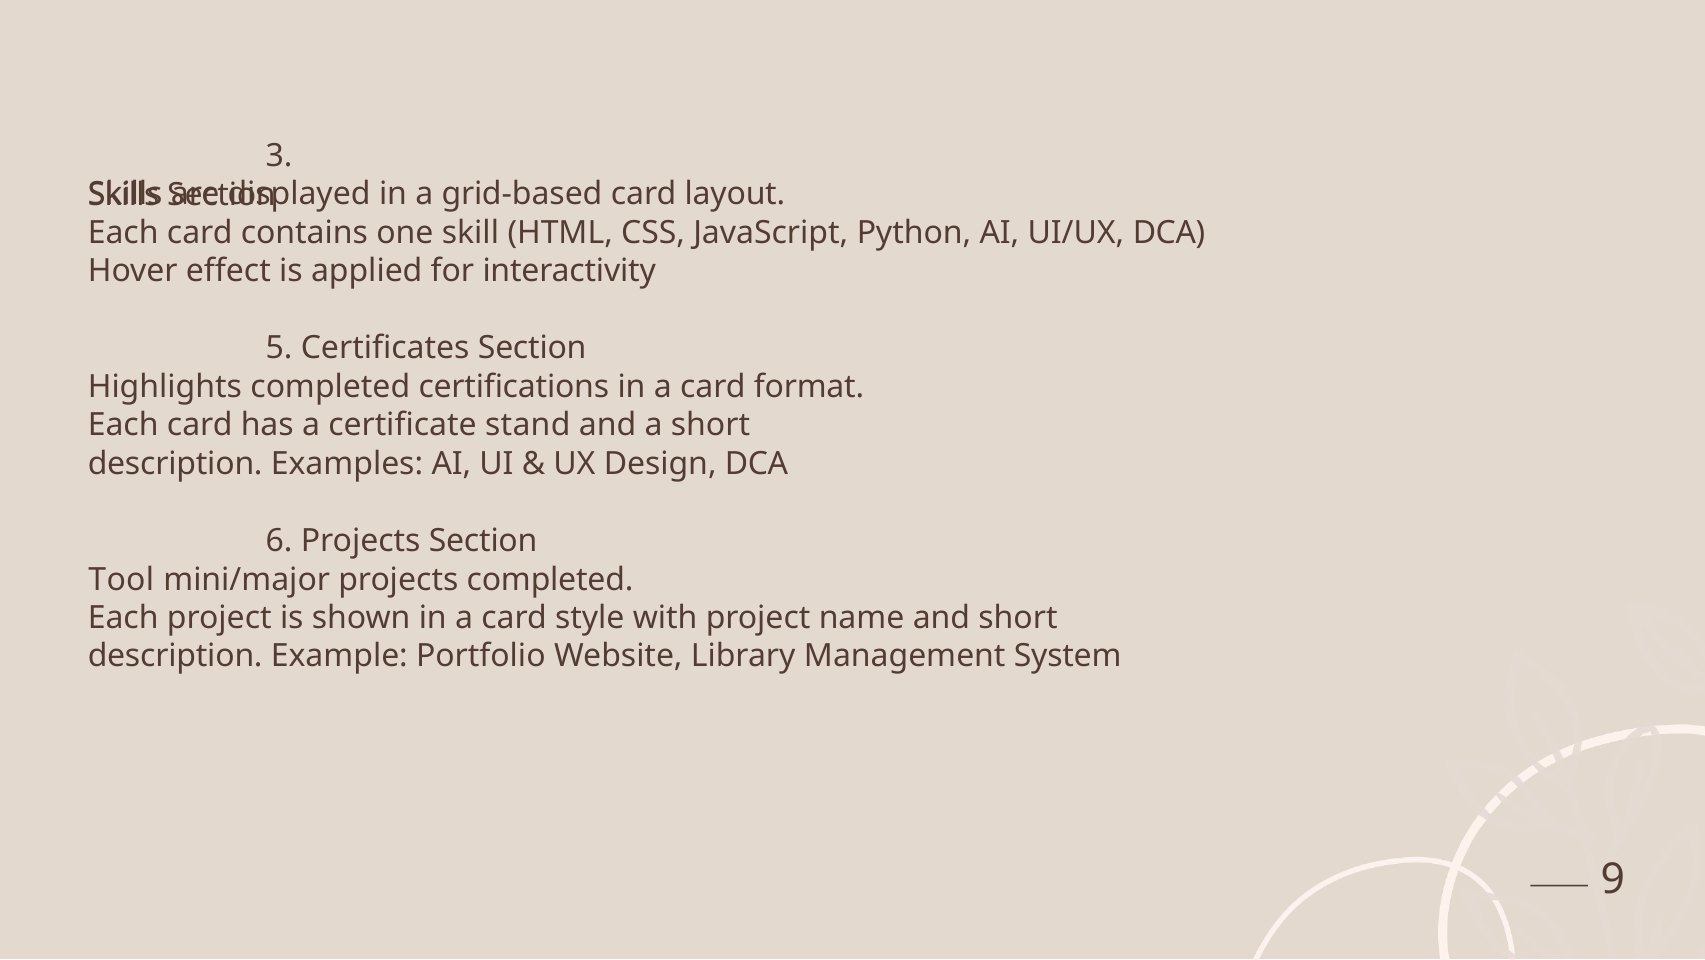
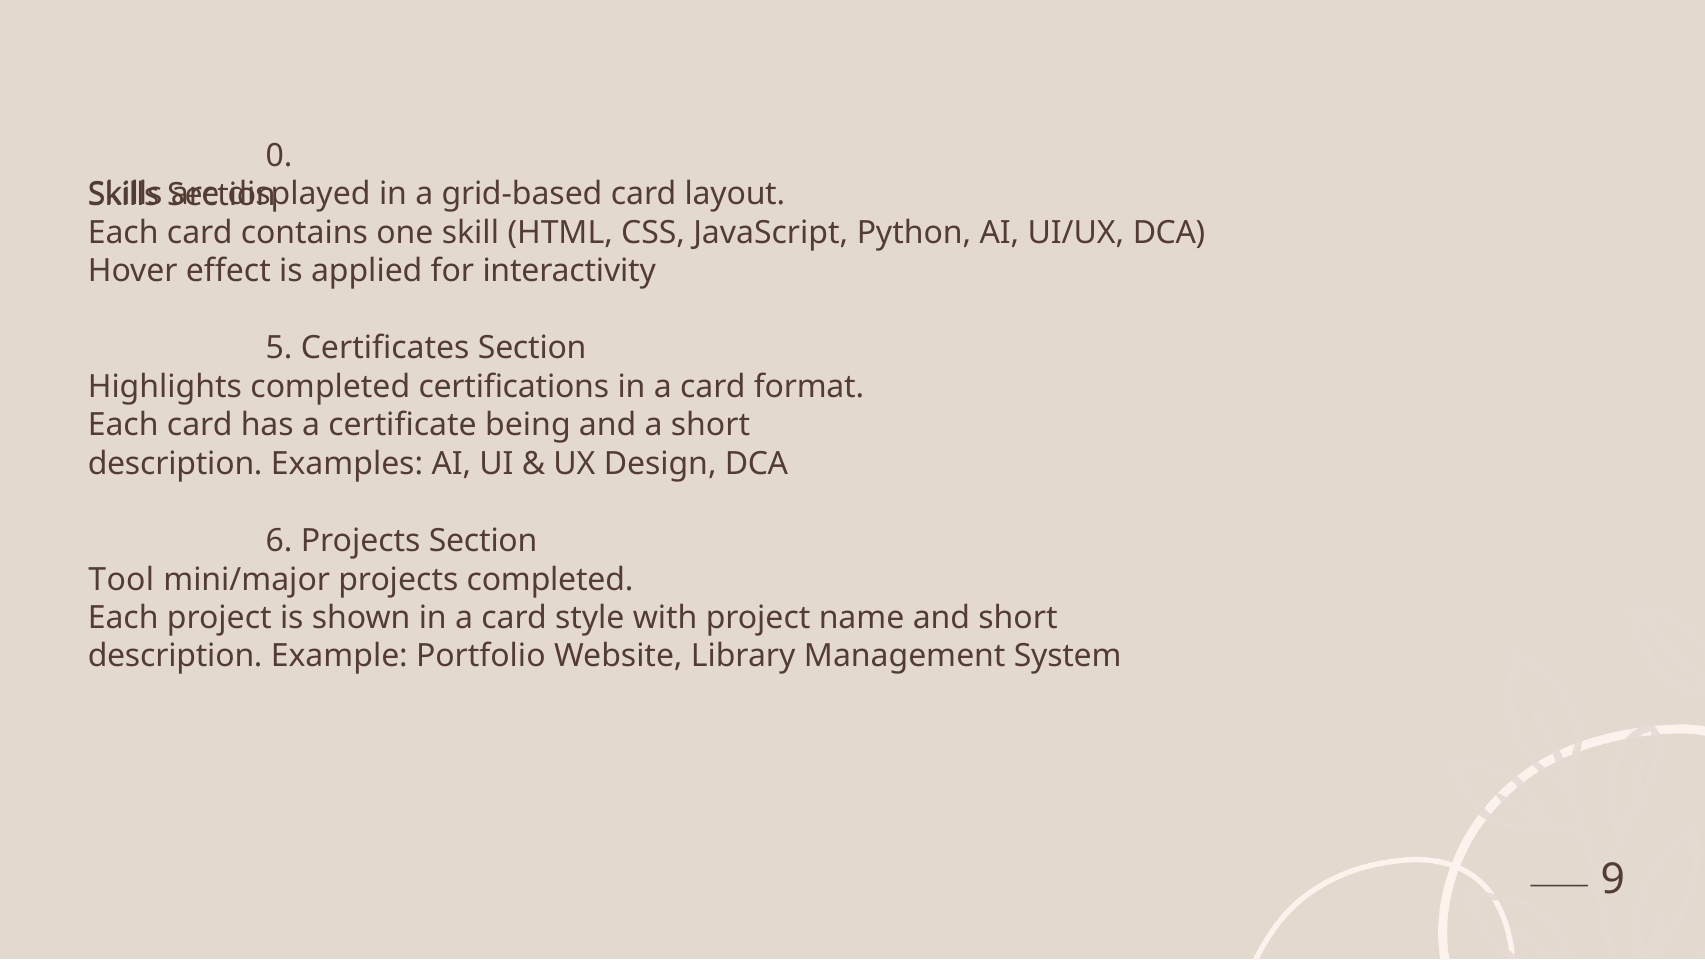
3: 3 -> 0
stand: stand -> being
